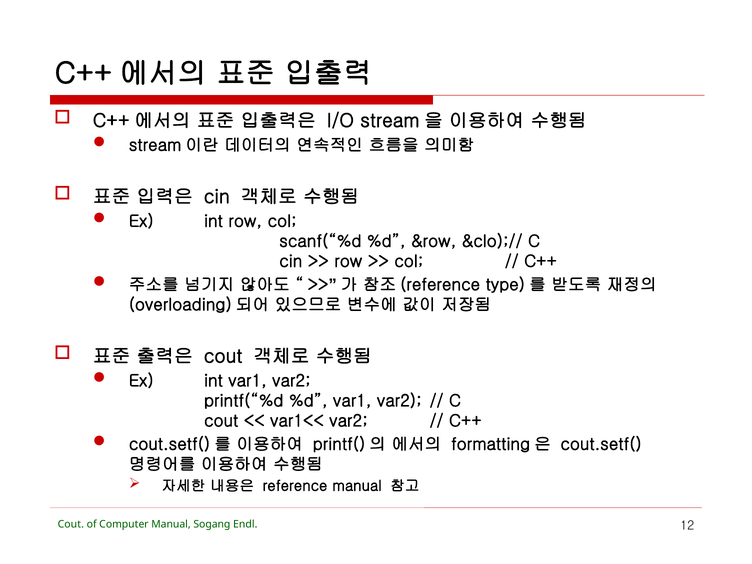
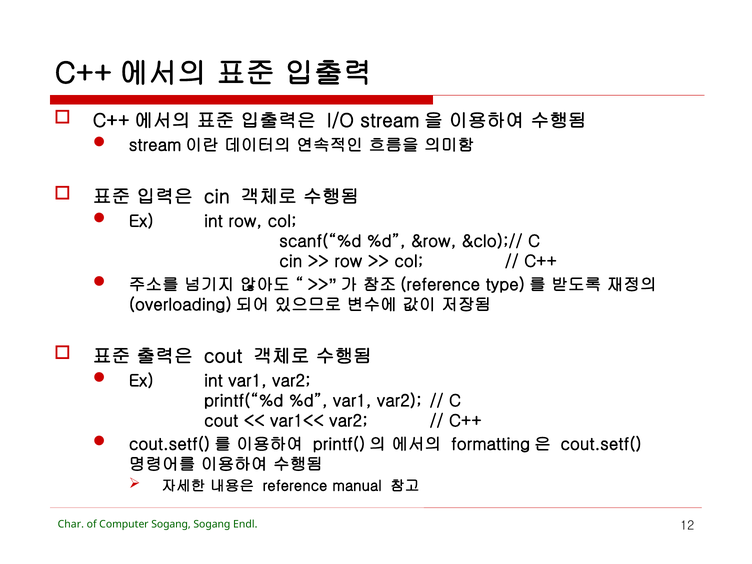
Cout at (71, 524): Cout -> Char
Computer Manual: Manual -> Sogang
